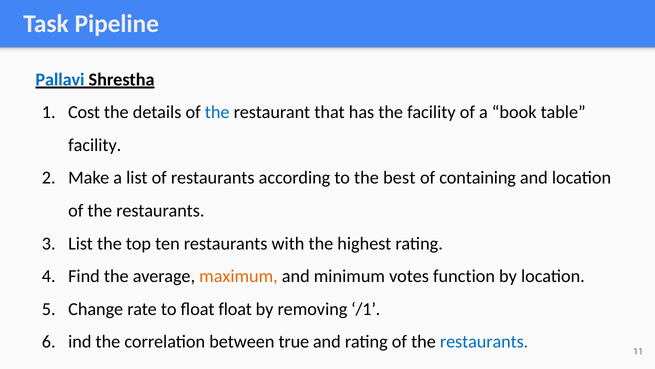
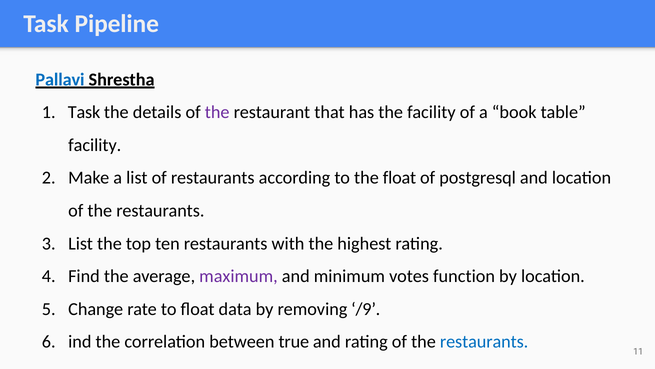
Cost at (84, 112): Cost -> Task
the at (217, 112) colour: blue -> purple
the best: best -> float
containing: containing -> postgresql
maximum colour: orange -> purple
float float: float -> data
/1: /1 -> /9
